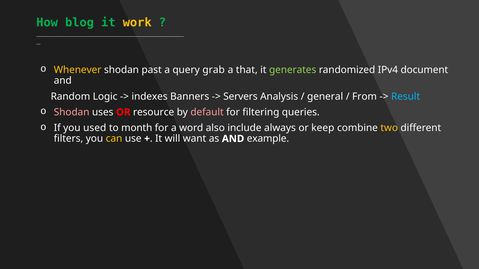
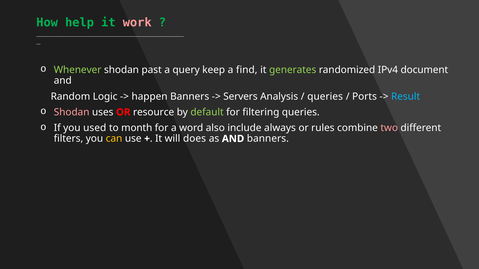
blog: blog -> help
work colour: yellow -> pink
Whenever colour: yellow -> light green
grab: grab -> keep
that: that -> find
indexes: indexes -> happen
general at (325, 97): general -> queries
From: From -> Ports
default colour: pink -> light green
keep: keep -> rules
two colour: yellow -> pink
want: want -> does
AND example: example -> banners
